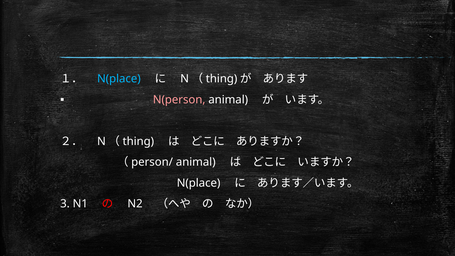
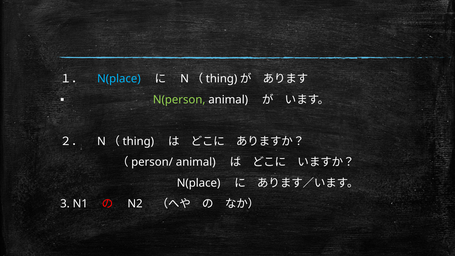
N(person colour: pink -> light green
